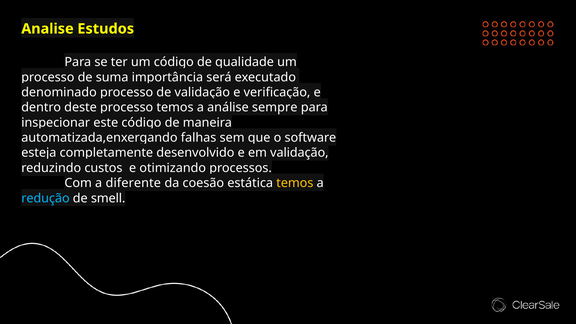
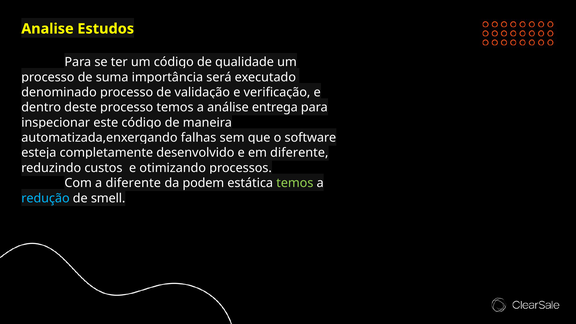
sempre: sempre -> entrega
validação at (299, 153): validação -> diferente
coesão: coesão -> podem
temos at (295, 183) colour: yellow -> light green
